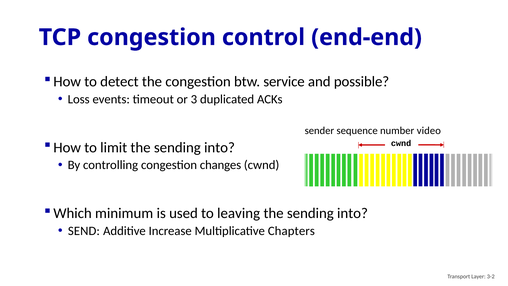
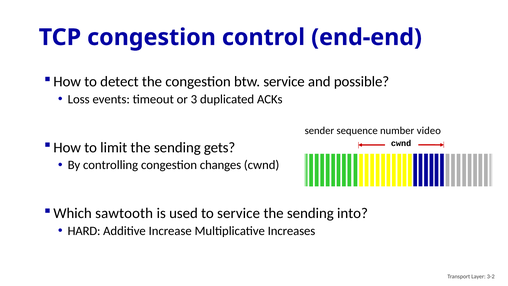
limit the sending into: into -> gets
minimum: minimum -> sawtooth
to leaving: leaving -> service
SEND: SEND -> HARD
Chapters: Chapters -> Increases
